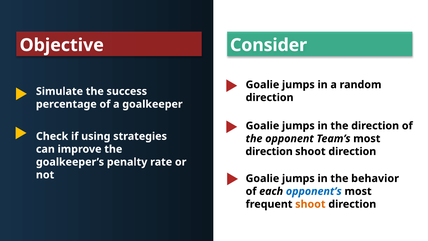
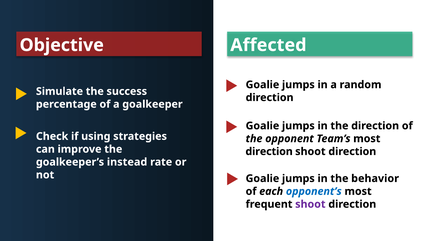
Consider: Consider -> Affected
penalty: penalty -> instead
shoot at (310, 204) colour: orange -> purple
